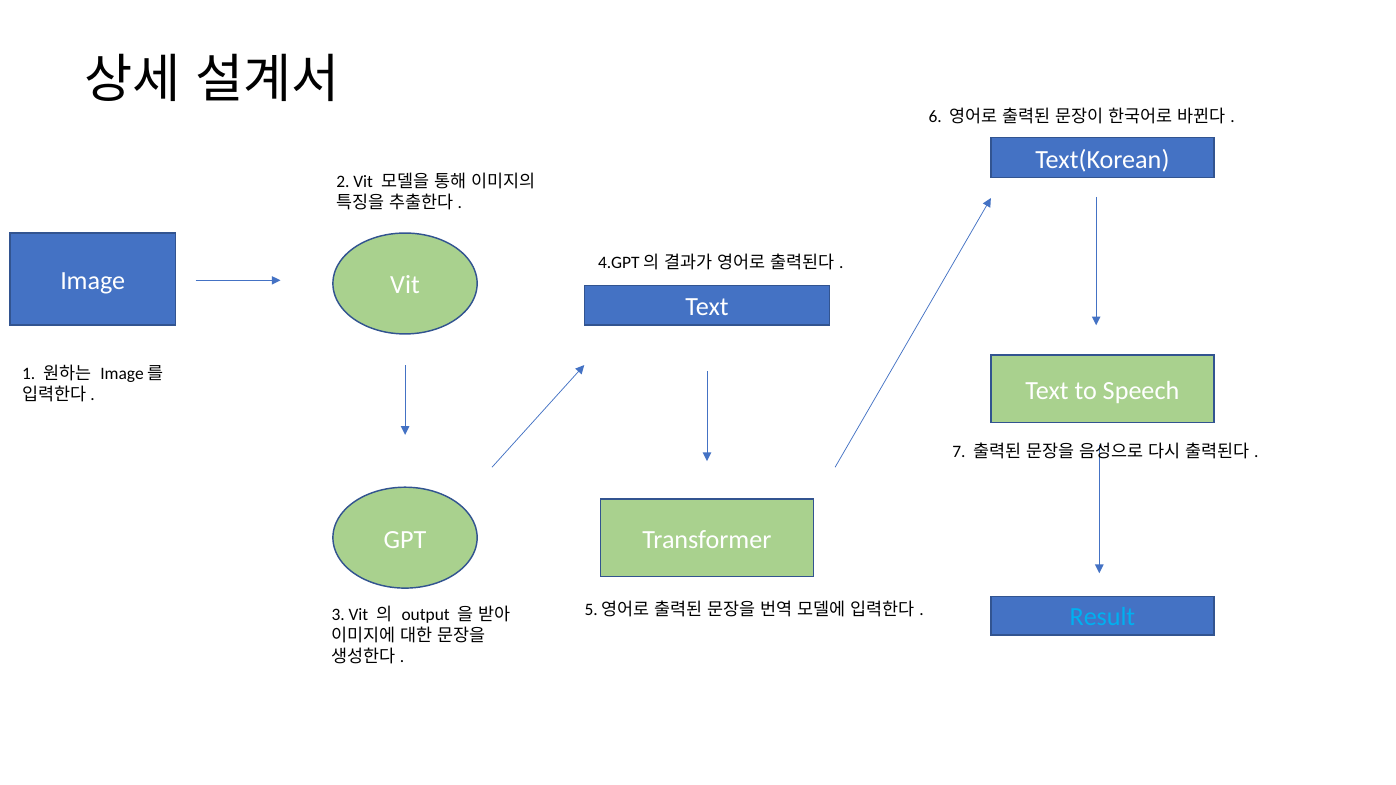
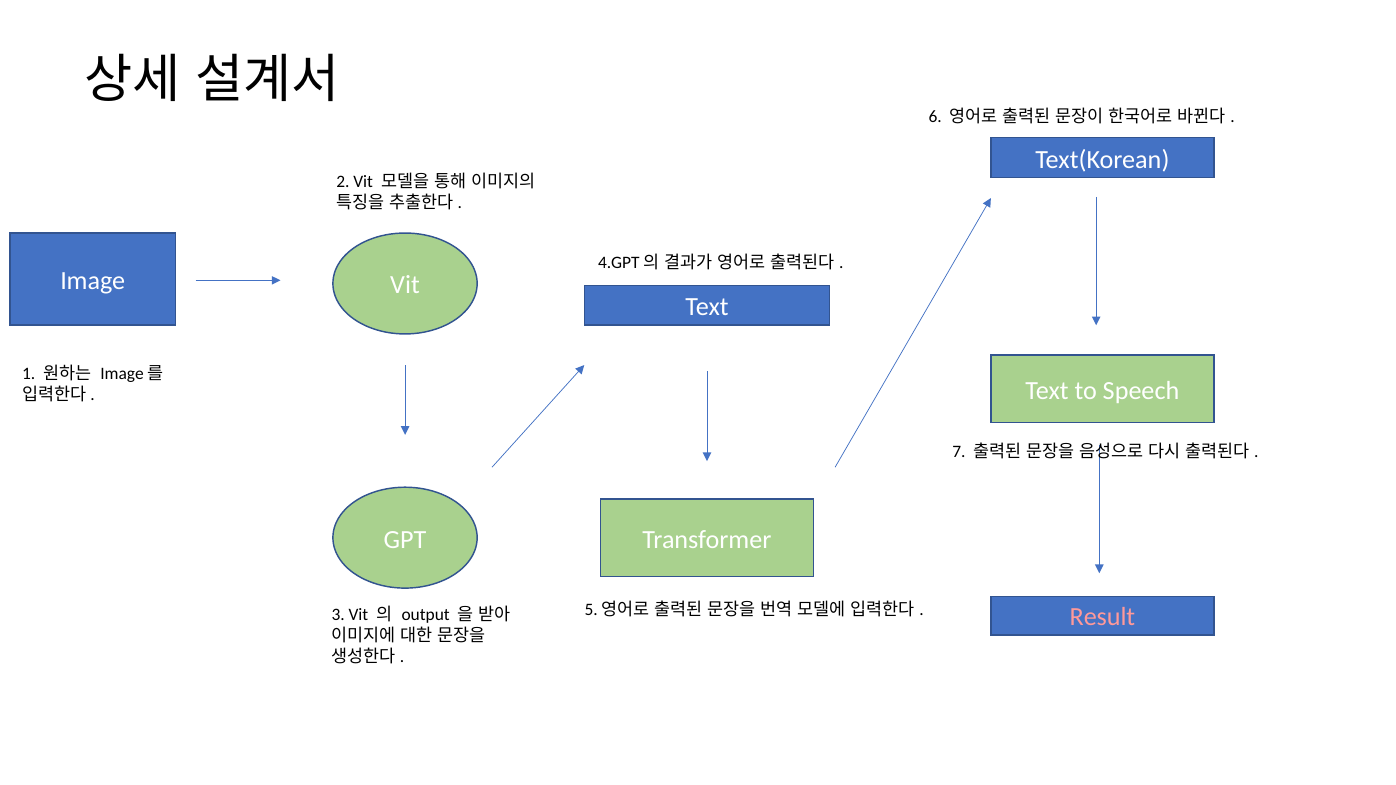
Result colour: light blue -> pink
